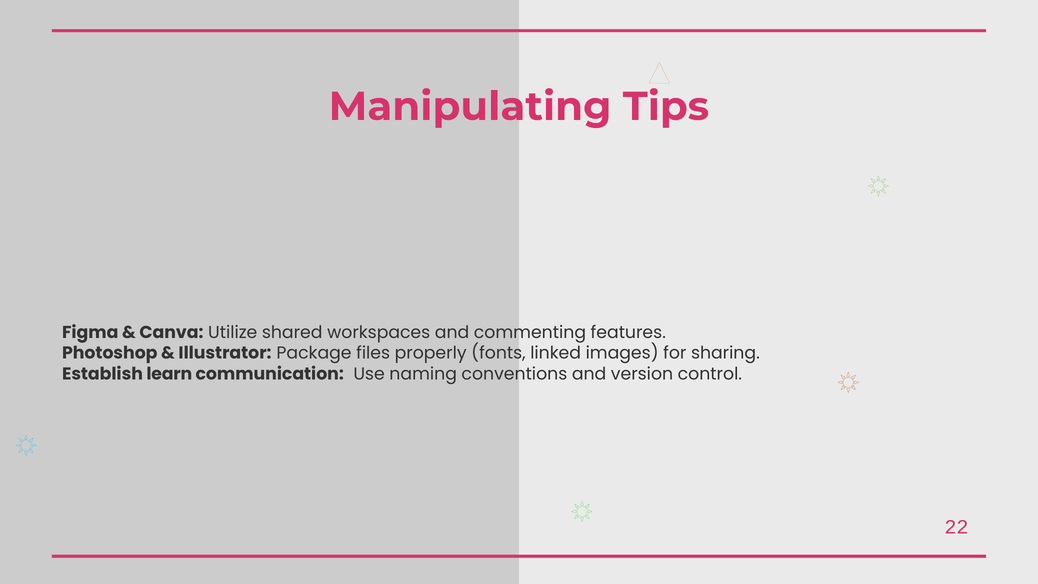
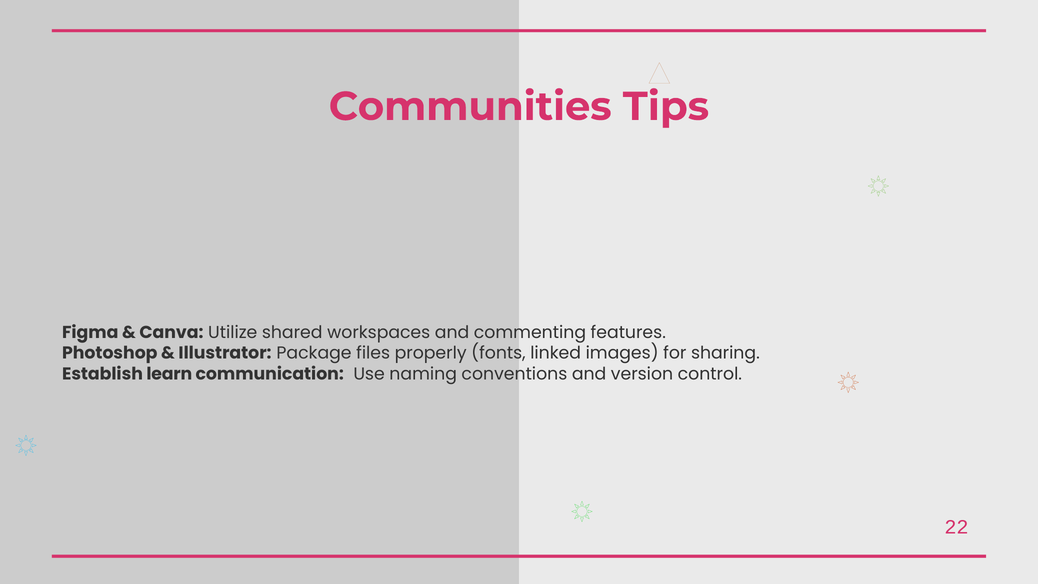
Manipulating: Manipulating -> Communities
